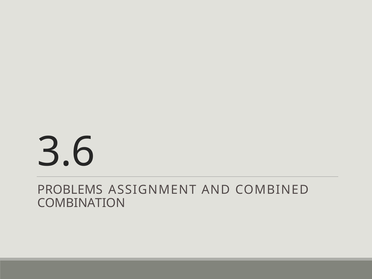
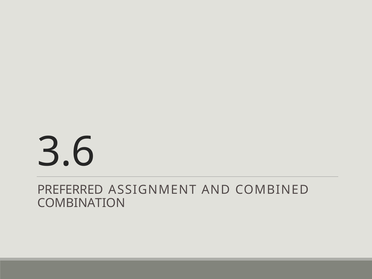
PROBLEMS: PROBLEMS -> PREFERRED
